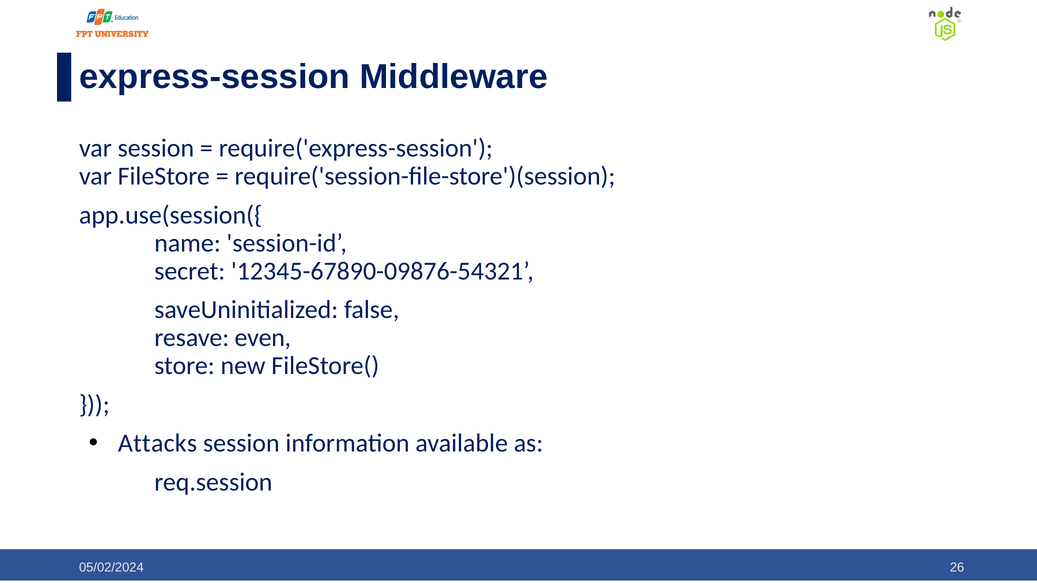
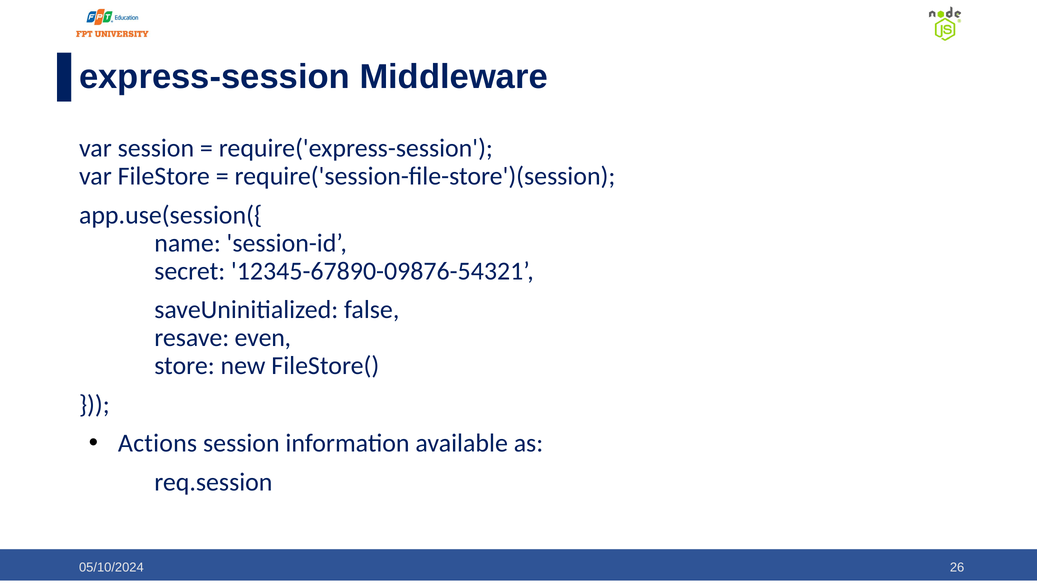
Attacks: Attacks -> Actions
05/02/2024: 05/02/2024 -> 05/10/2024
